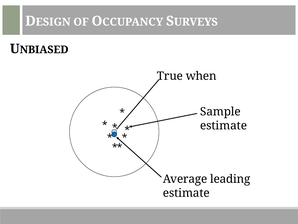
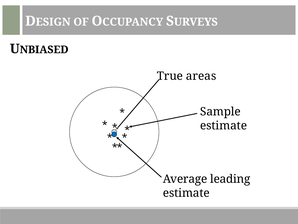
when: when -> areas
